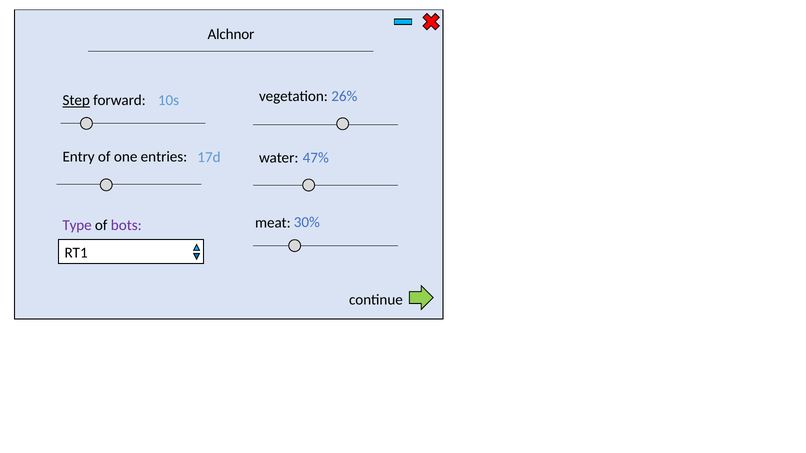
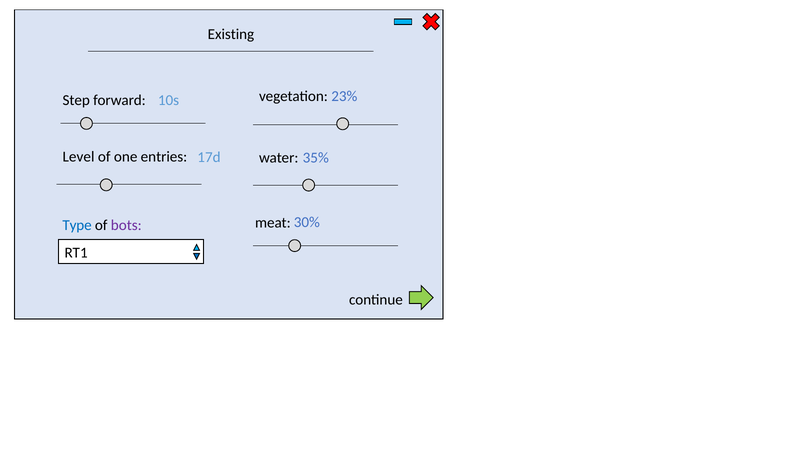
Alchnor: Alchnor -> Existing
26%: 26% -> 23%
Step underline: present -> none
Entry: Entry -> Level
47%: 47% -> 35%
Type colour: purple -> blue
